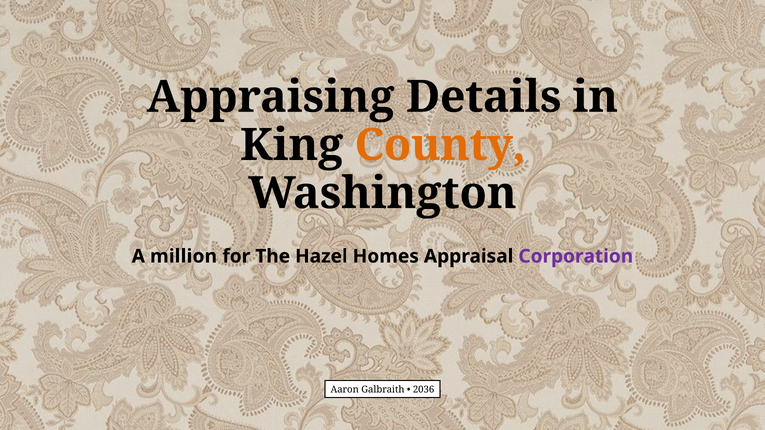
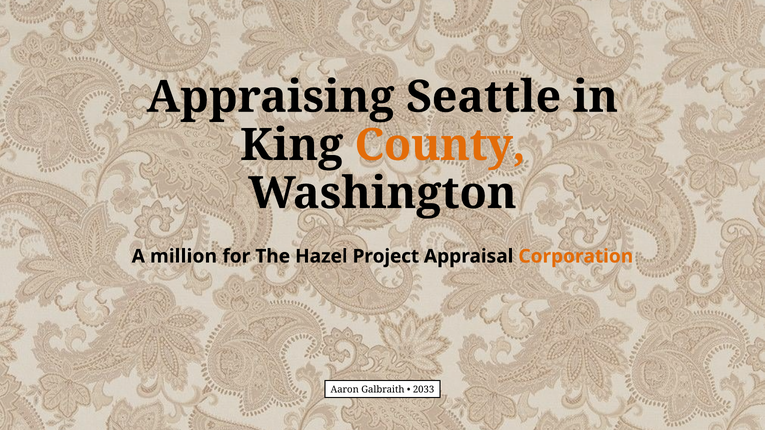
Details: Details -> Seattle
Homes: Homes -> Project
Corporation colour: purple -> orange
2036: 2036 -> 2033
